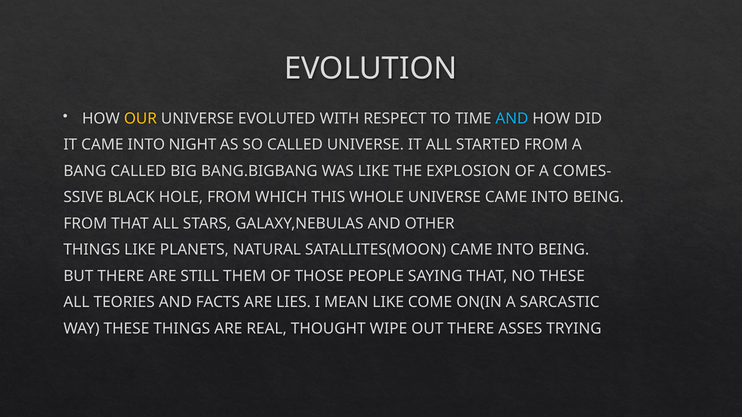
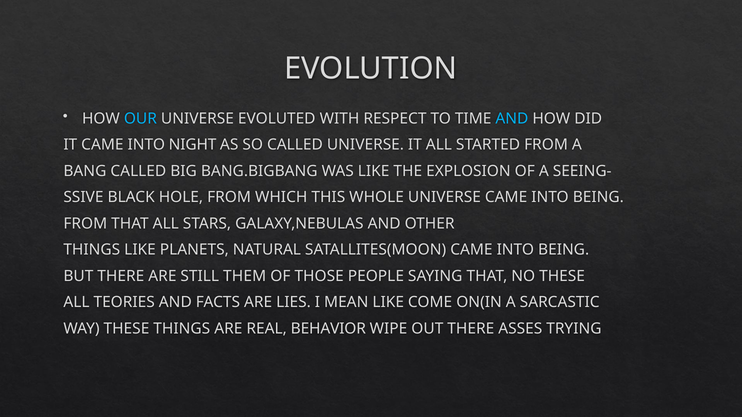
OUR colour: yellow -> light blue
COMES-: COMES- -> SEEING-
THOUGHT: THOUGHT -> BEHAVIOR
